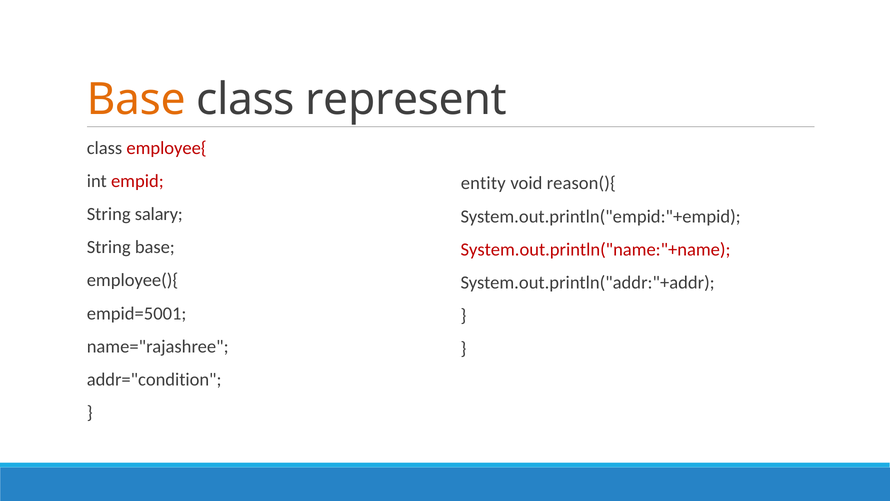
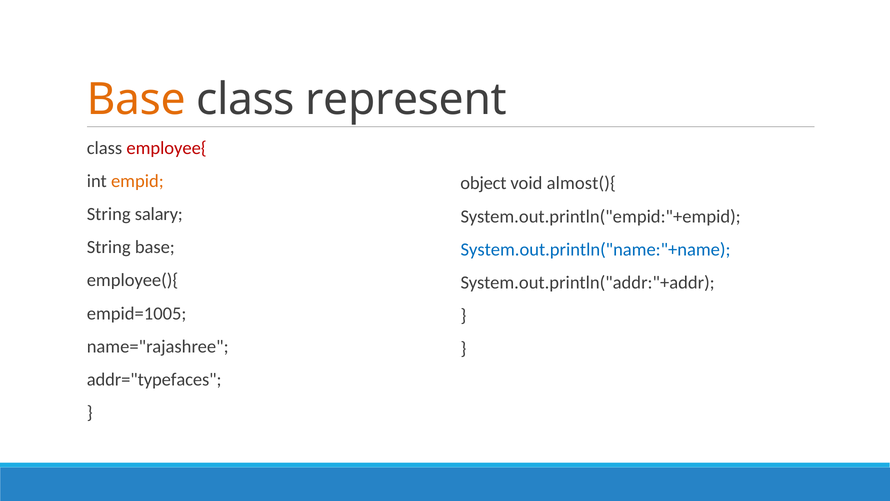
empid colour: red -> orange
entity: entity -> object
reason(){: reason(){ -> almost(){
System.out.println("name:"+name colour: red -> blue
empid=5001: empid=5001 -> empid=1005
addr="condition: addr="condition -> addr="typefaces
